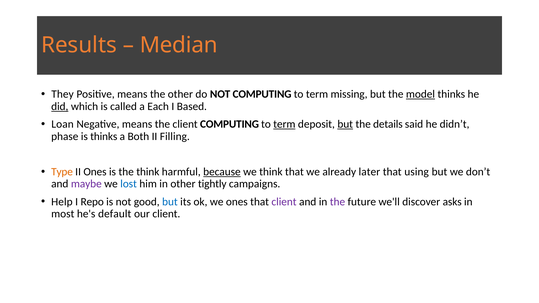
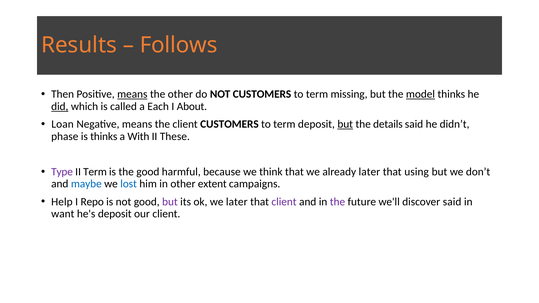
Median: Median -> Follows
They: They -> Then
means at (132, 94) underline: none -> present
NOT COMPUTING: COMPUTING -> CUSTOMERS
Based: Based -> About
client COMPUTING: COMPUTING -> CUSTOMERS
term at (284, 124) underline: present -> none
Both: Both -> With
Filling: Filling -> These
Type colour: orange -> purple
II Ones: Ones -> Term
the think: think -> good
because underline: present -> none
maybe colour: purple -> blue
tightly: tightly -> extent
but at (170, 202) colour: blue -> purple
we ones: ones -> later
discover asks: asks -> said
most: most -> want
he's default: default -> deposit
